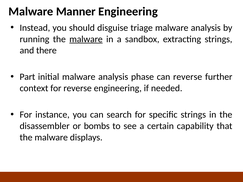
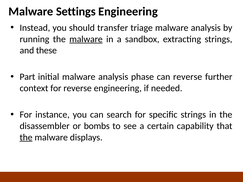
Manner: Manner -> Settings
disguise: disguise -> transfer
there: there -> these
the at (26, 137) underline: none -> present
